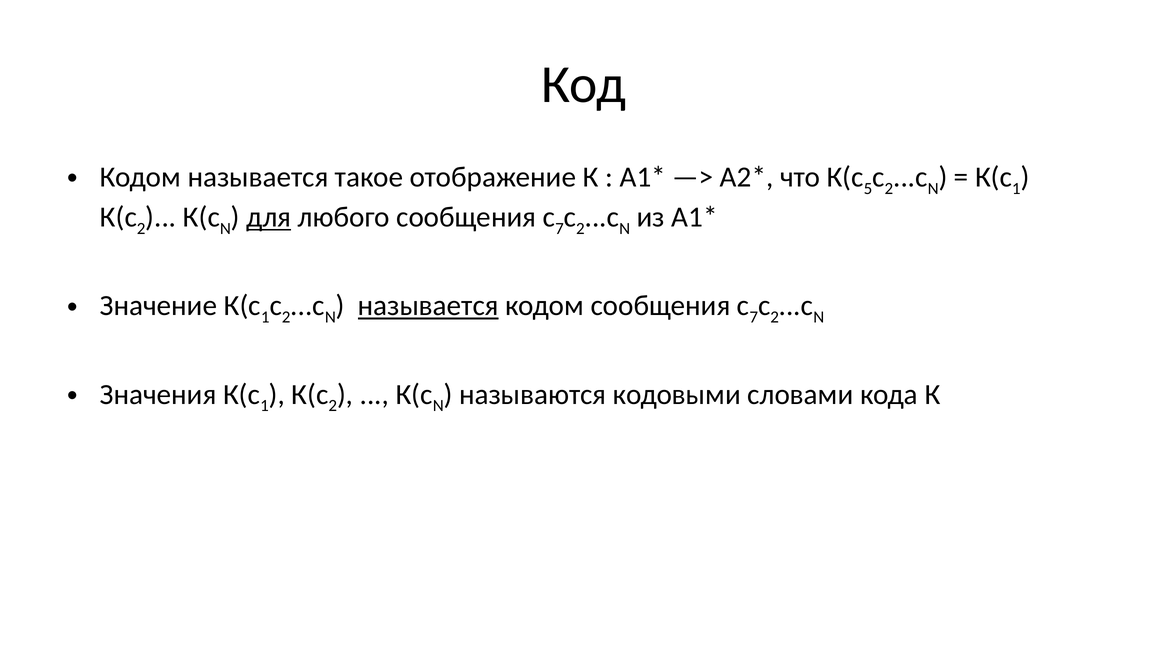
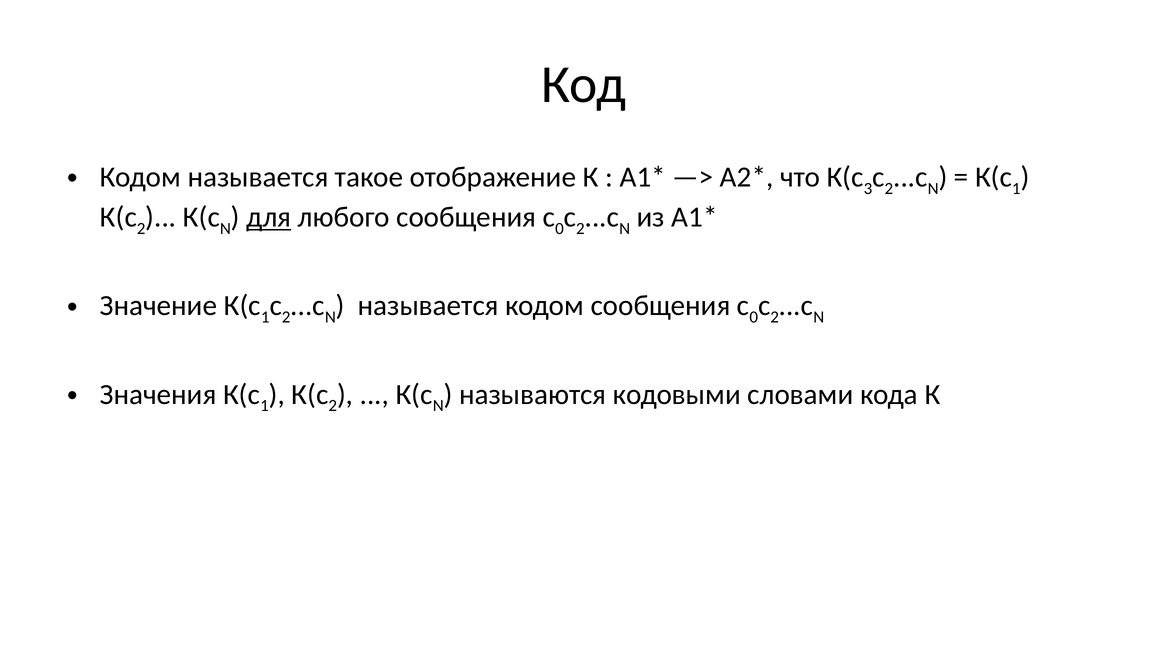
5: 5 -> 3
7 at (560, 228): 7 -> 0
называется at (428, 306) underline: present -> none
7 at (754, 317): 7 -> 0
